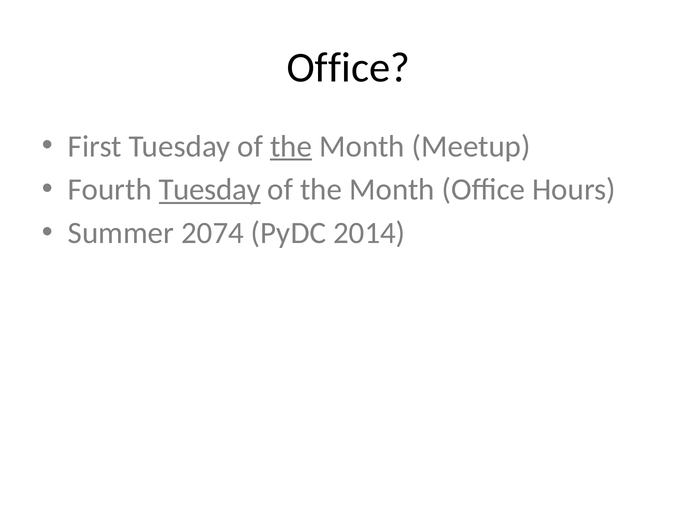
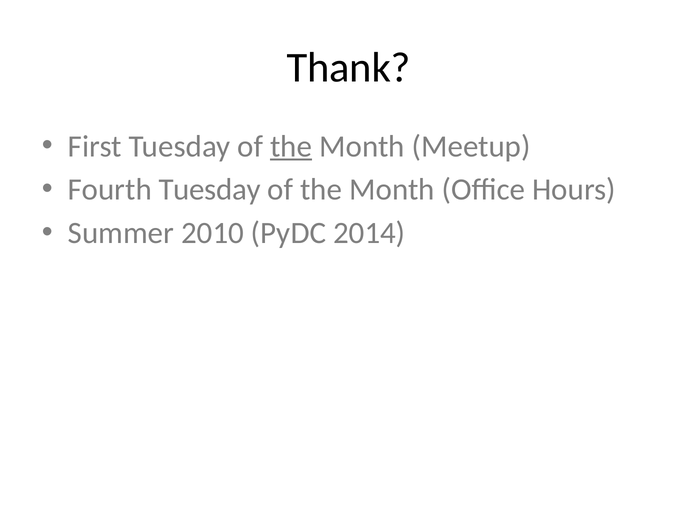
Office at (348, 67): Office -> Thank
Tuesday at (210, 190) underline: present -> none
2074: 2074 -> 2010
